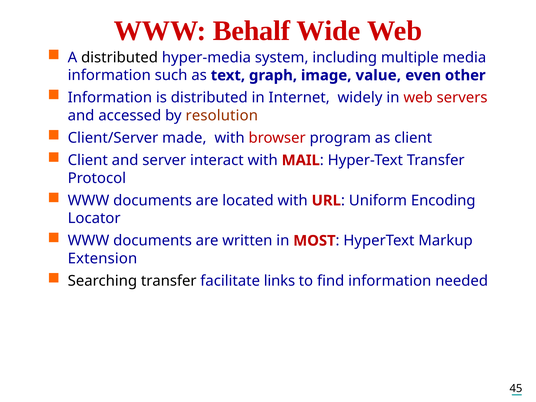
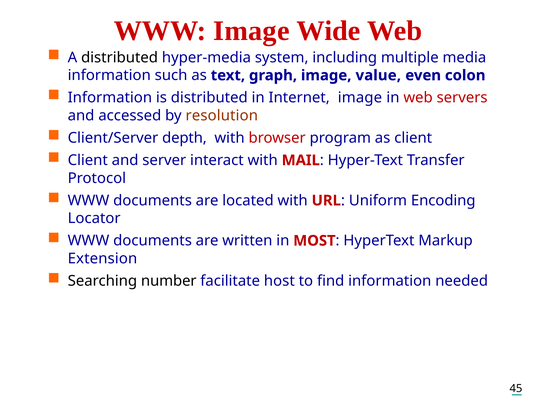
WWW Behalf: Behalf -> Image
other: other -> colon
Internet widely: widely -> image
made: made -> depth
Searching transfer: transfer -> number
links: links -> host
